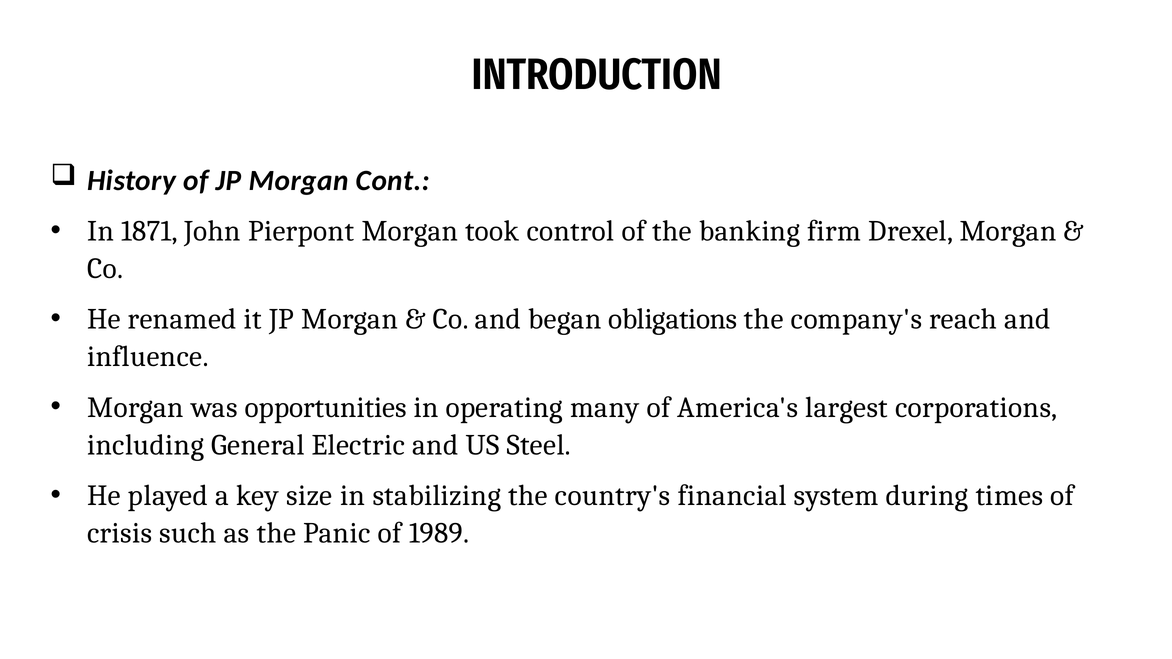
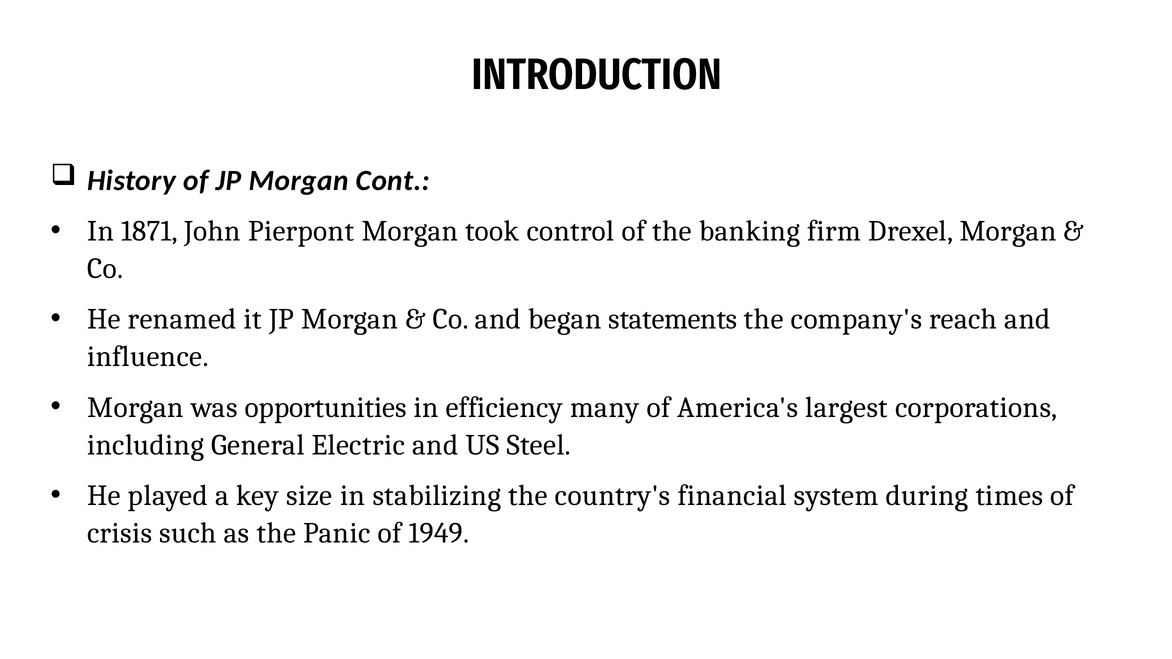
obligations: obligations -> statements
operating: operating -> efficiency
1989: 1989 -> 1949
